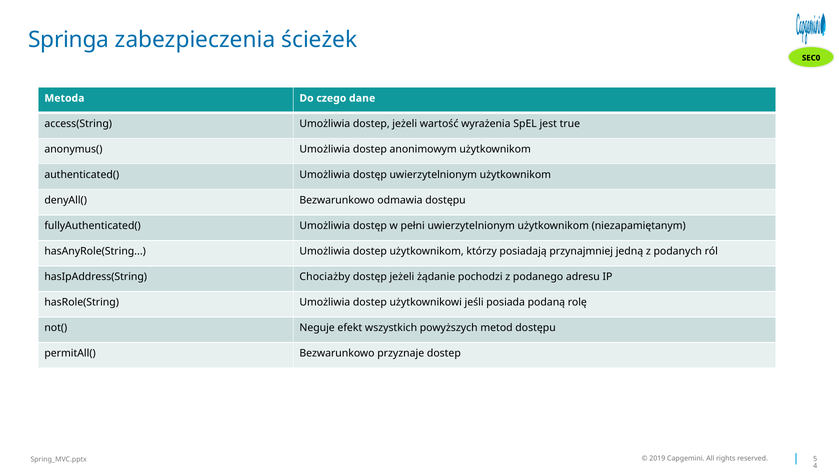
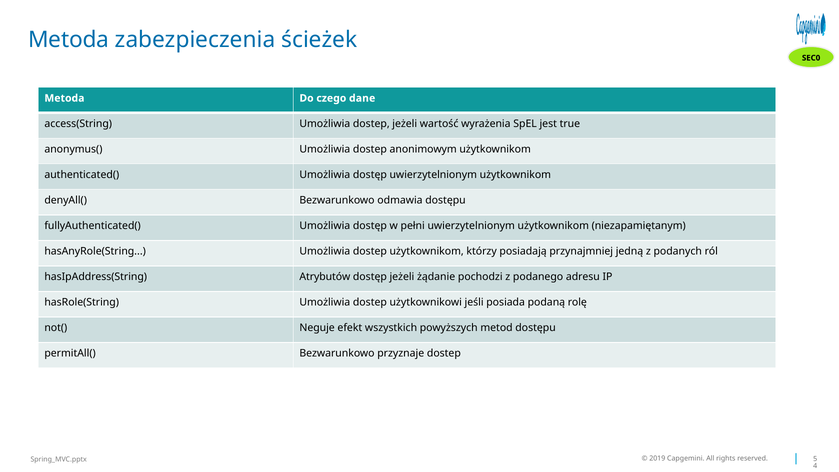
Springa at (69, 40): Springa -> Metoda
Chociażby: Chociażby -> Atrybutów
